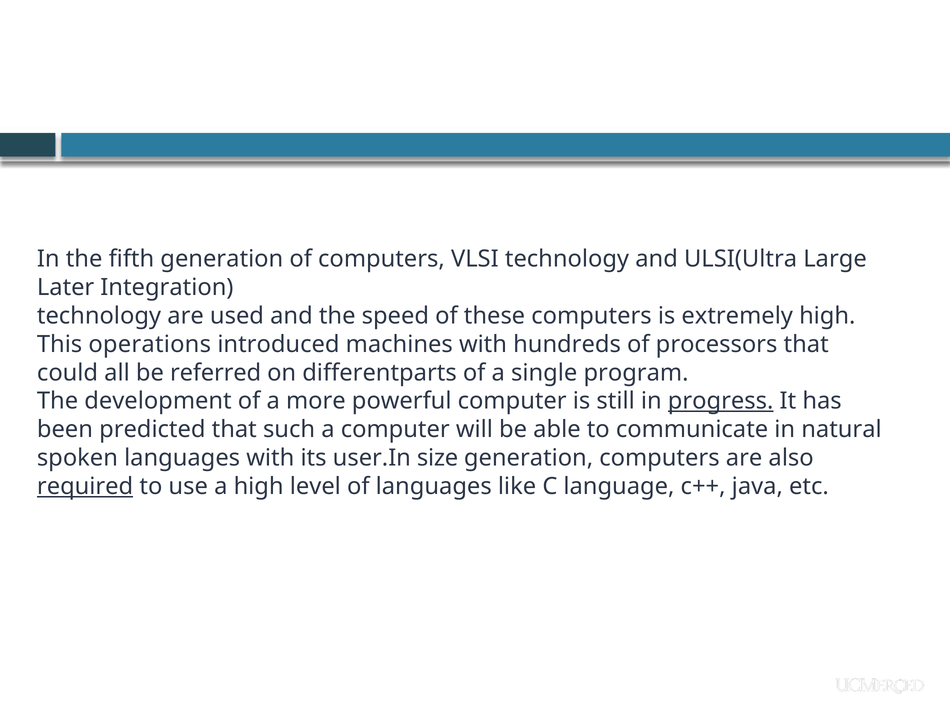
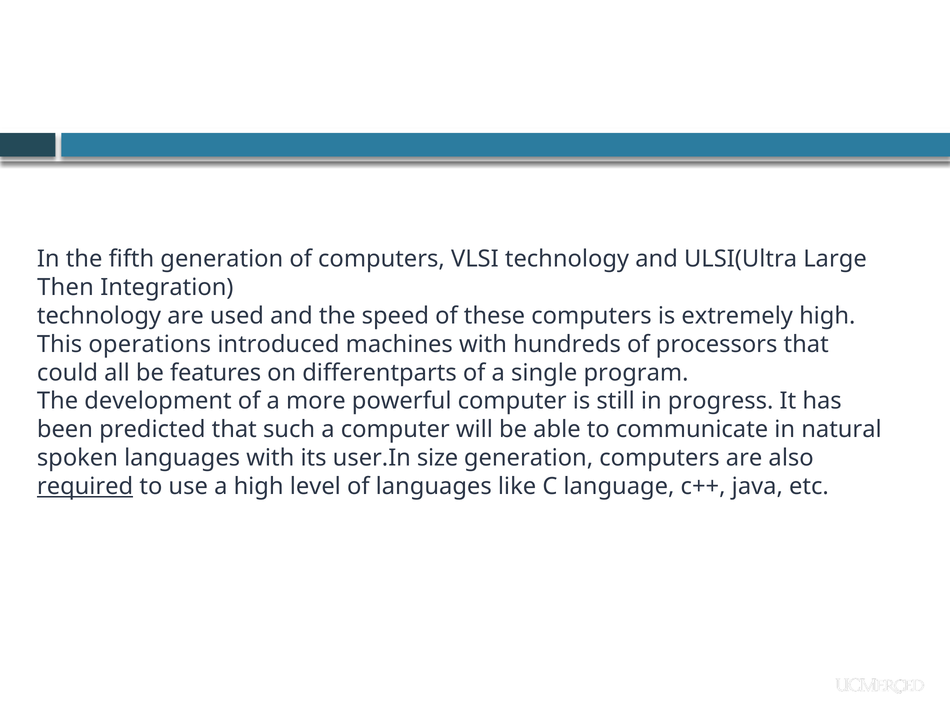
Later: Later -> Then
referred: referred -> features
progress underline: present -> none
